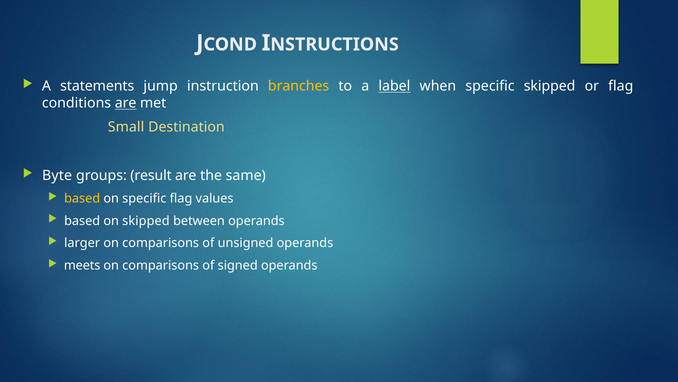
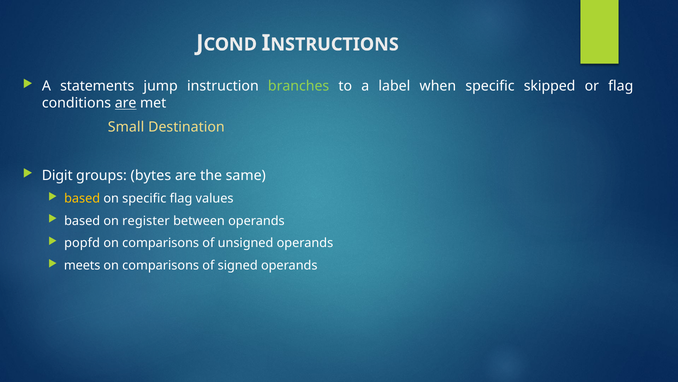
branches colour: yellow -> light green
label underline: present -> none
Byte: Byte -> Digit
result: result -> bytes
on skipped: skipped -> register
larger: larger -> popfd
